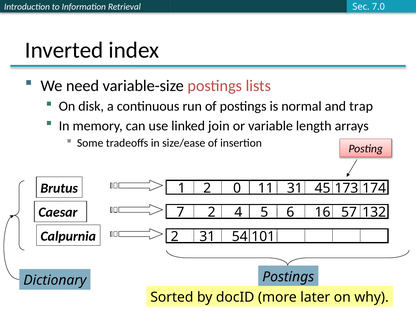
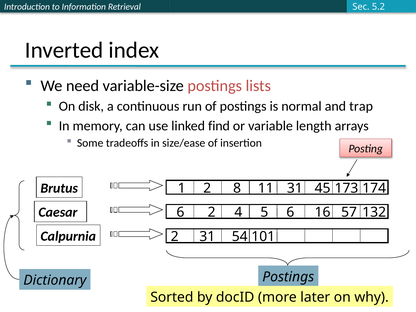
7.0: 7.0 -> 5.2
join: join -> find
0: 0 -> 8
Caesar 7: 7 -> 6
